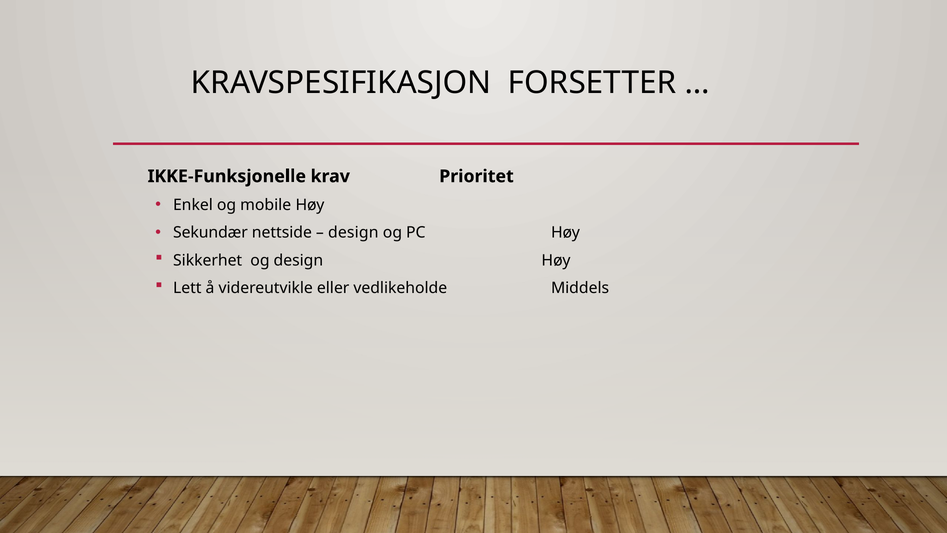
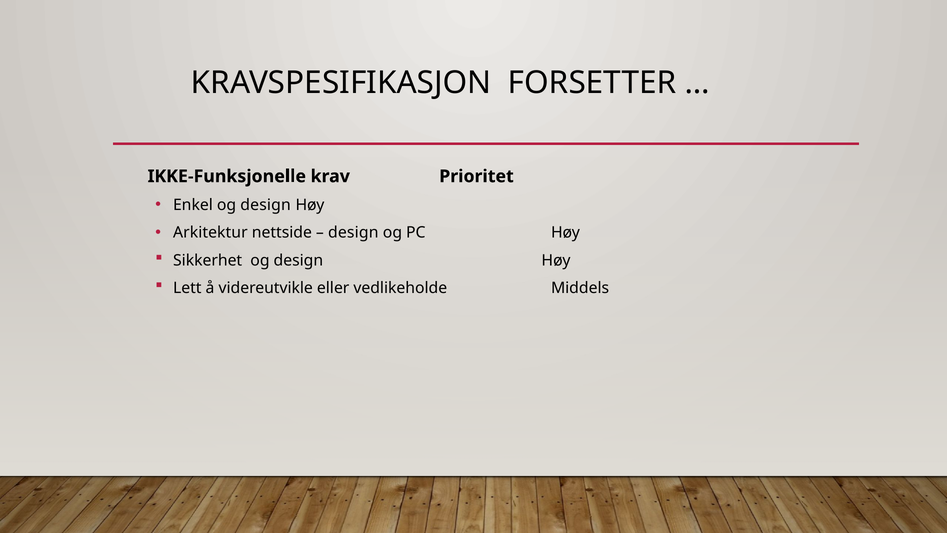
Enkel og mobile: mobile -> design
Sekundær: Sekundær -> Arkitektur
